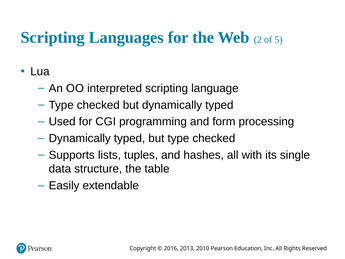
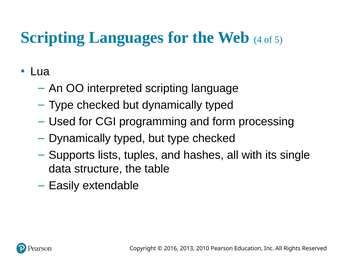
2: 2 -> 4
